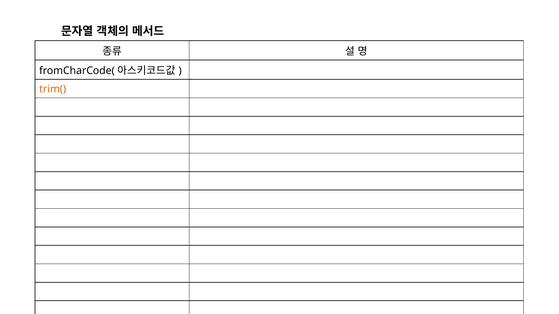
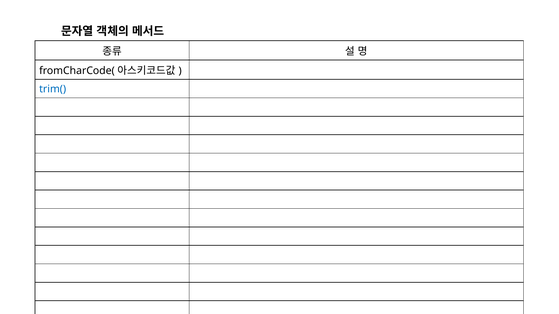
trim( colour: orange -> blue
